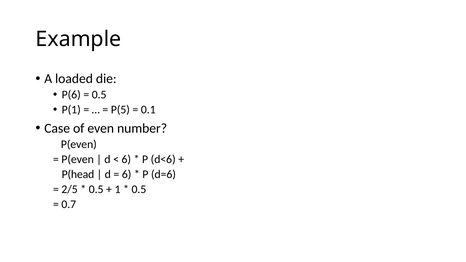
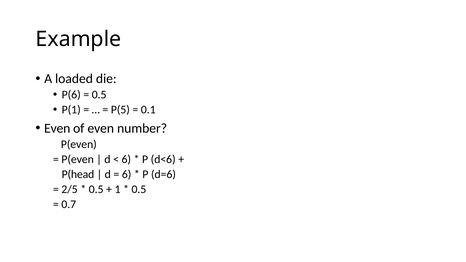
Case at (57, 128): Case -> Even
